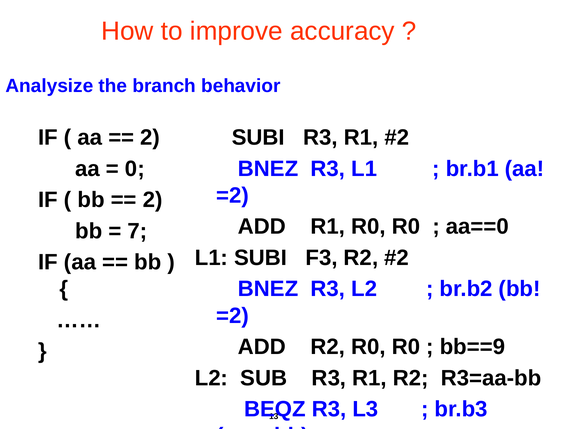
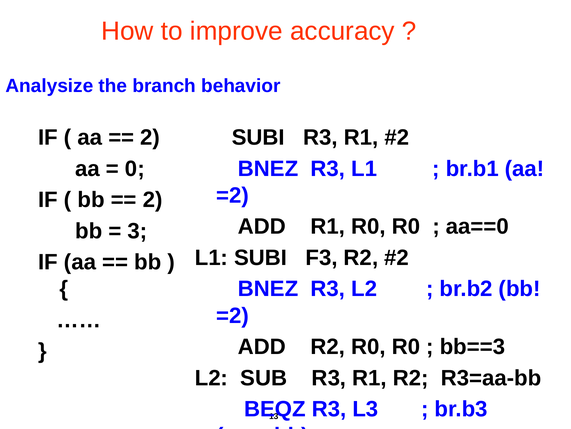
7: 7 -> 3
bb==9: bb==9 -> bb==3
